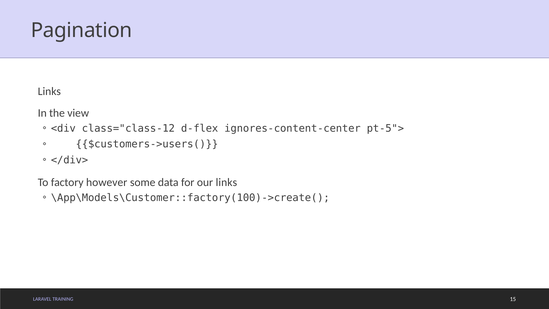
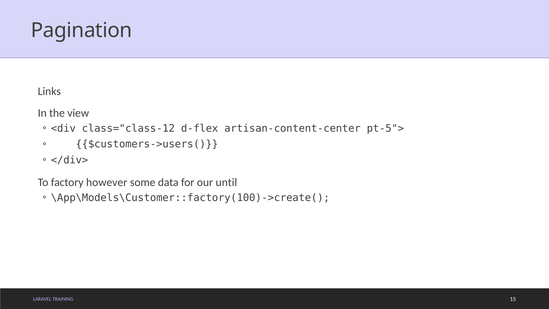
ignores-content-center: ignores-content-center -> artisan-content-center
our links: links -> until
